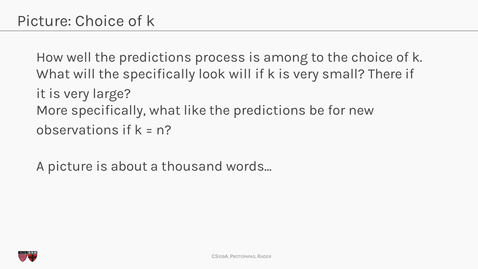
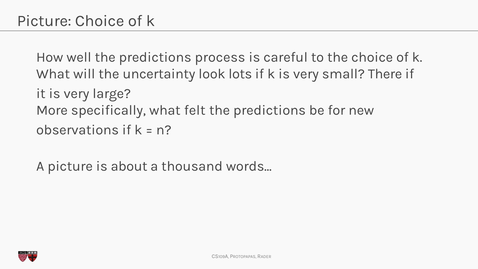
among: among -> careful
the specifically: specifically -> uncertainty
look will: will -> lots
like: like -> felt
